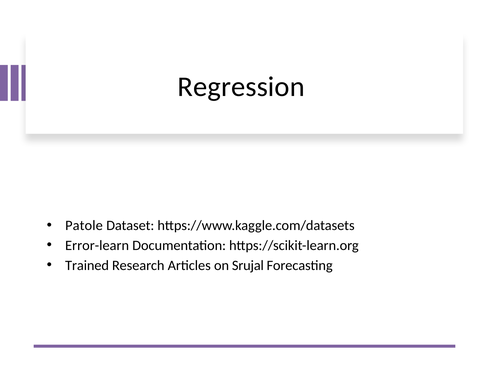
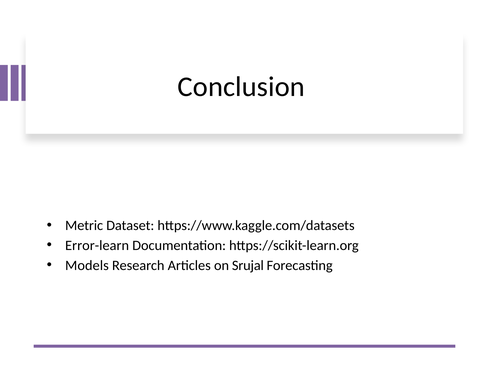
Regression: Regression -> Conclusion
Patole: Patole -> Metric
Trained: Trained -> Models
